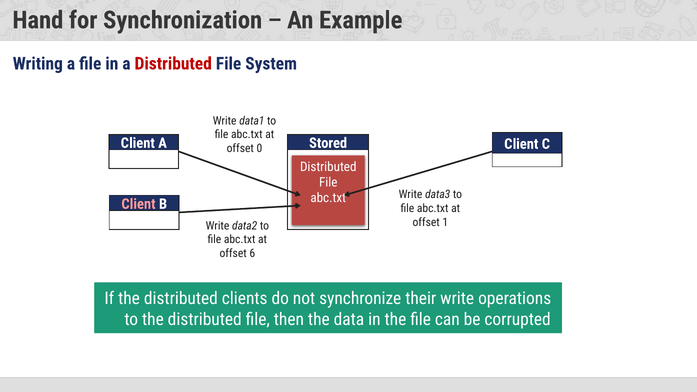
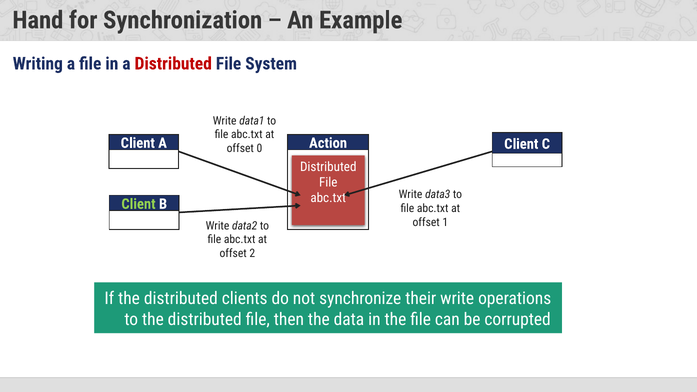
Stored: Stored -> Action
Client at (138, 204) colour: pink -> light green
6: 6 -> 2
